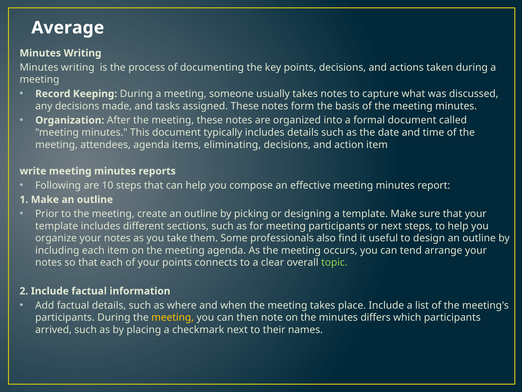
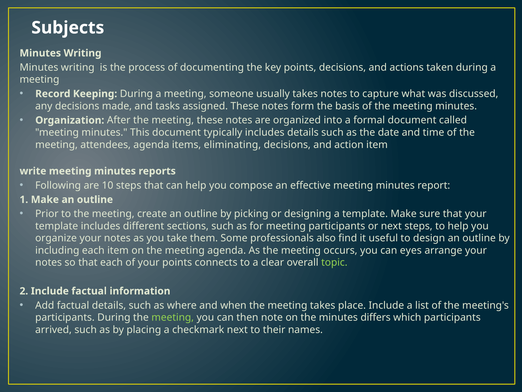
Average: Average -> Subjects
tend: tend -> eyes
meeting at (173, 317) colour: yellow -> light green
